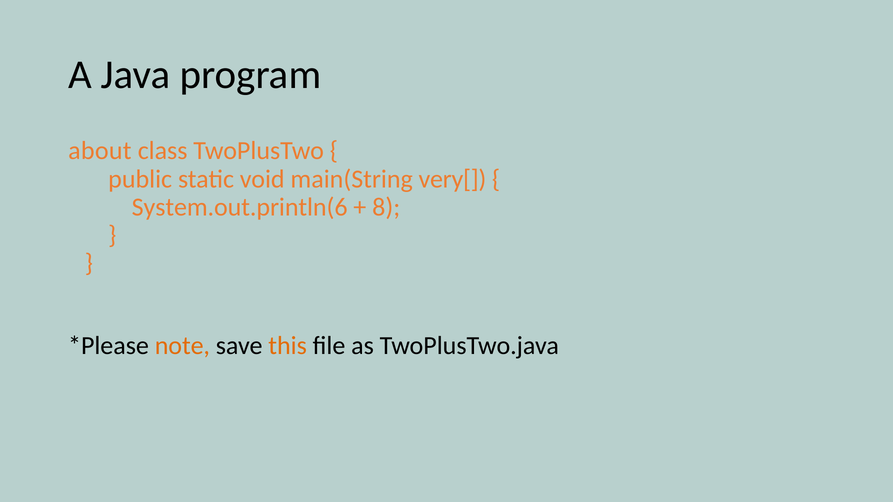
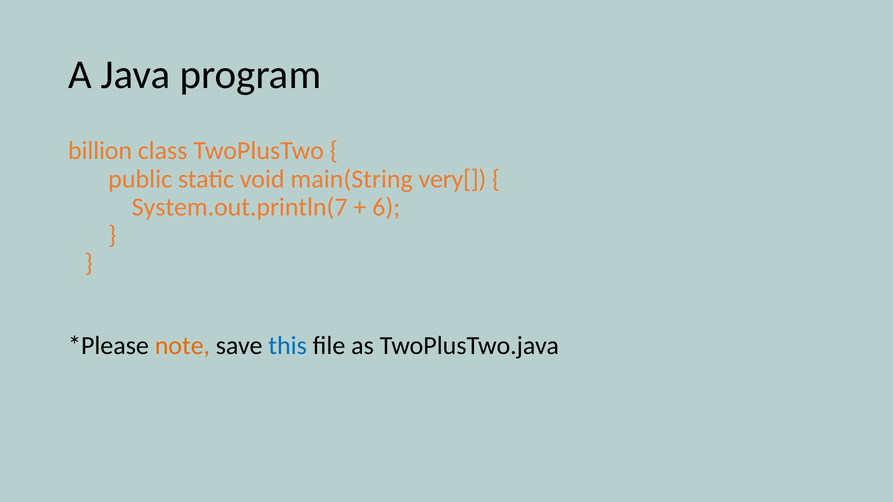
about: about -> billion
System.out.println(6: System.out.println(6 -> System.out.println(7
8: 8 -> 6
this colour: orange -> blue
